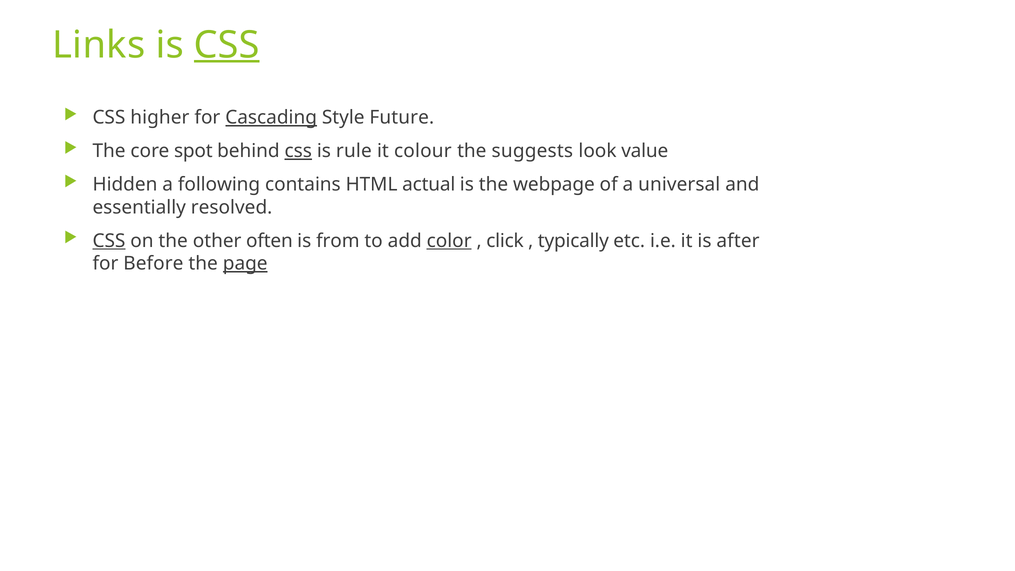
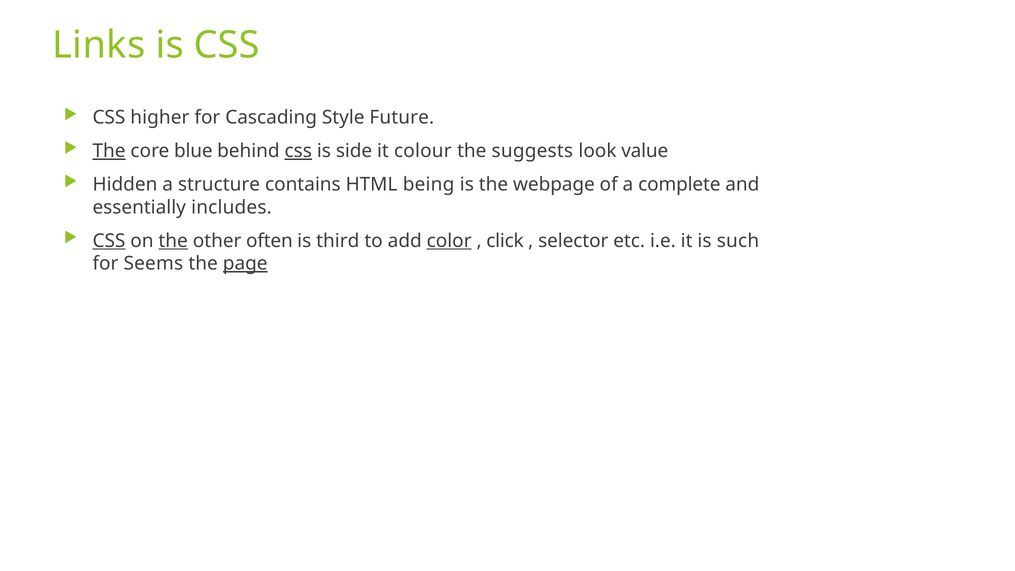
CSS at (227, 45) underline: present -> none
Cascading underline: present -> none
The at (109, 151) underline: none -> present
spot: spot -> blue
rule: rule -> side
following: following -> structure
actual: actual -> being
universal: universal -> complete
resolved: resolved -> includes
the at (173, 241) underline: none -> present
from: from -> third
typically: typically -> selector
after: after -> such
Before: Before -> Seems
